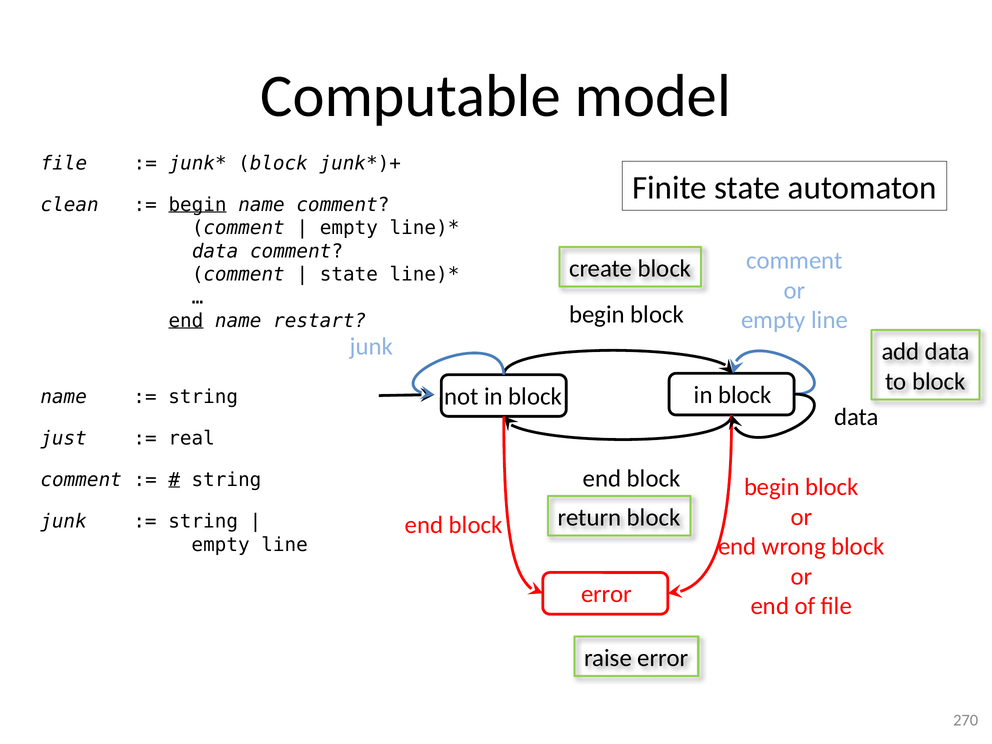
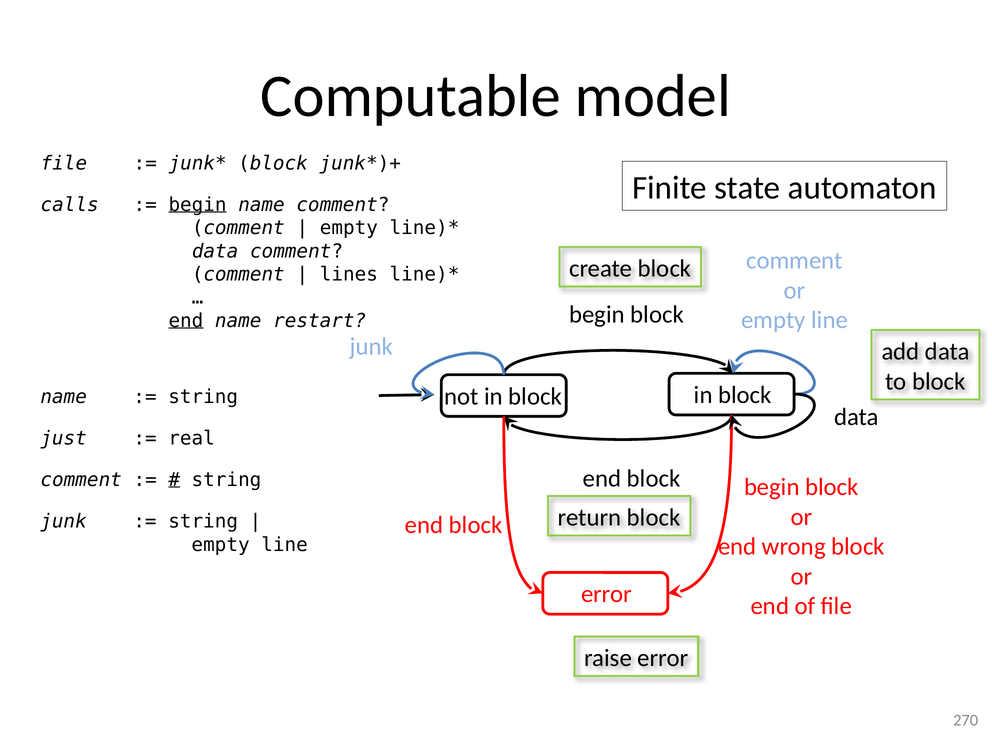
clean: clean -> calls
state at (349, 274): state -> lines
